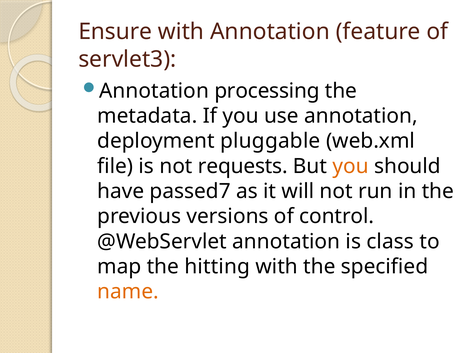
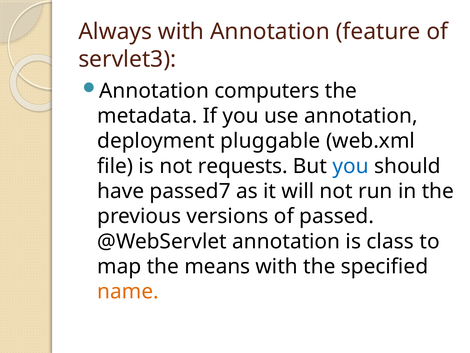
Ensure: Ensure -> Always
processing: processing -> computers
you at (351, 166) colour: orange -> blue
control: control -> passed
hitting: hitting -> means
